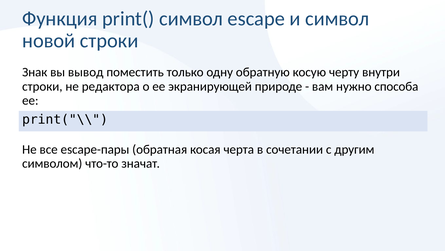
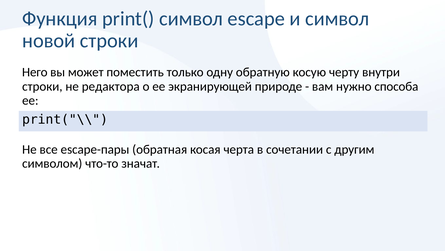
Знак: Знак -> Него
вывод: вывод -> может
